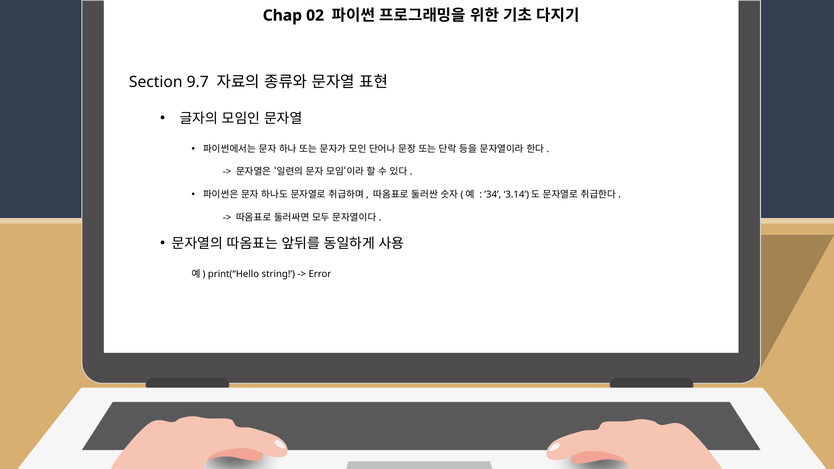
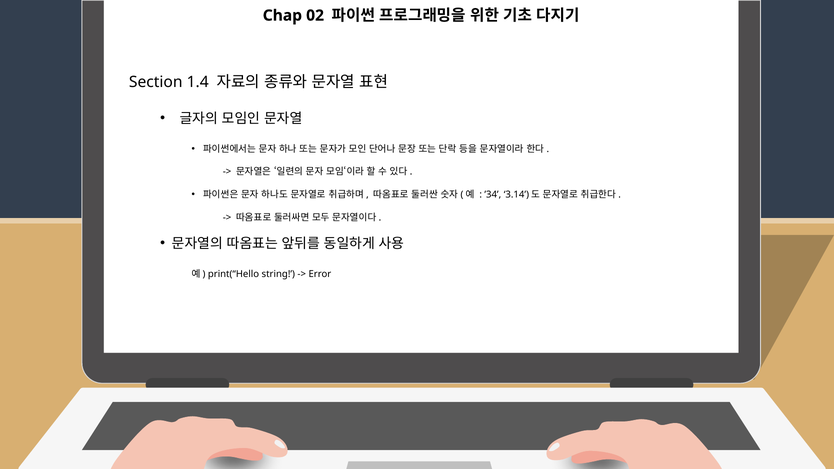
9.7: 9.7 -> 1.4
